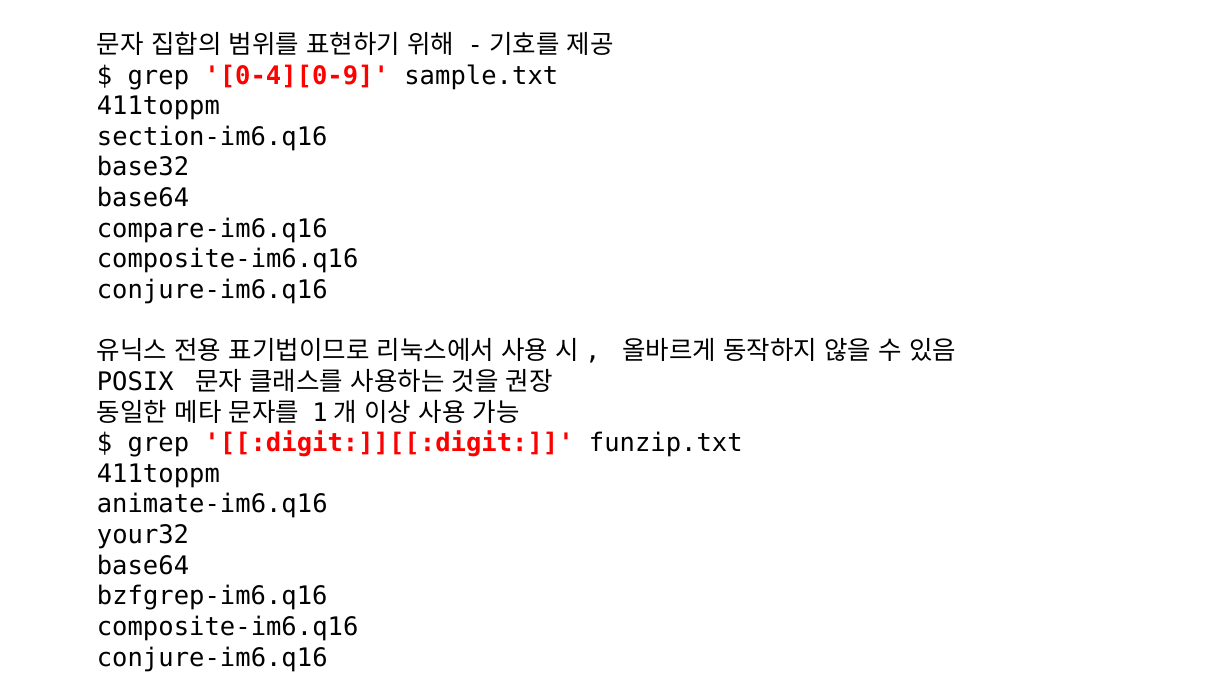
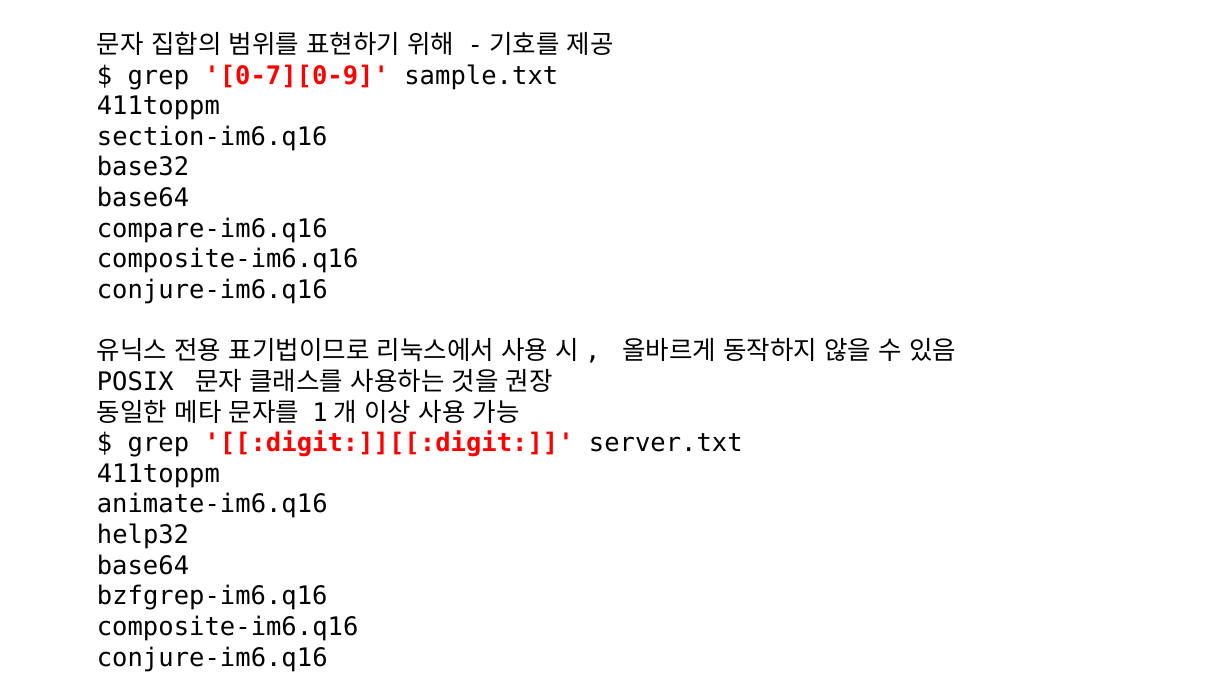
0-4][0-9: 0-4][0-9 -> 0-7][0-9
funzip.txt: funzip.txt -> server.txt
your32: your32 -> help32
